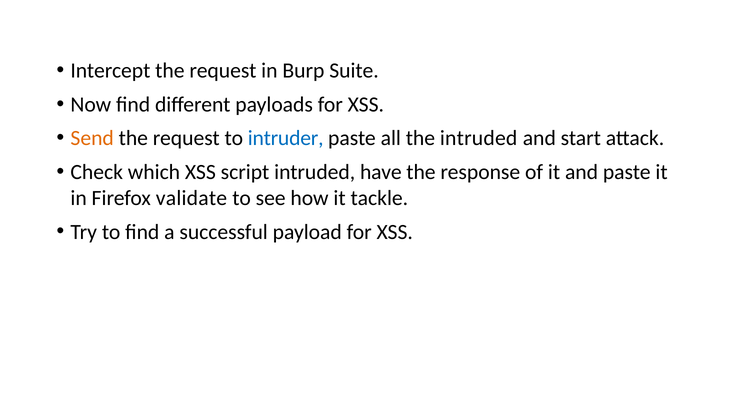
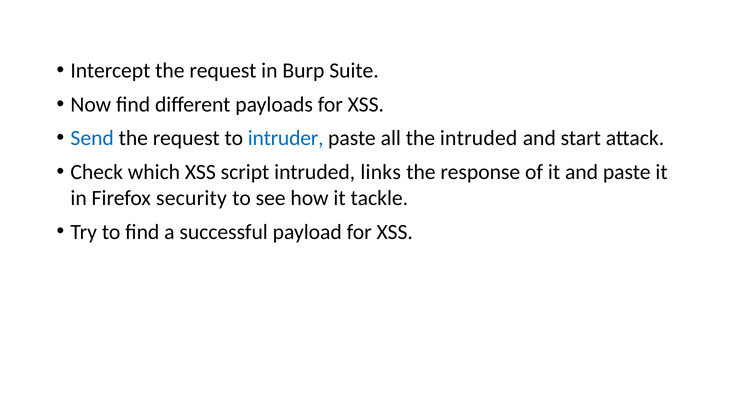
Send colour: orange -> blue
have: have -> links
validate: validate -> security
